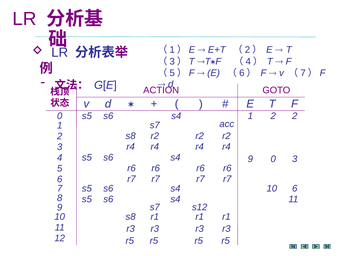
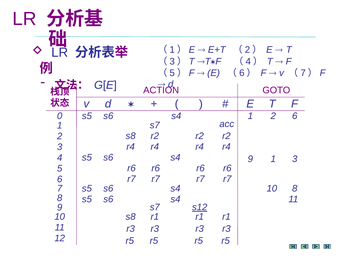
2 2: 2 -> 6
9 0: 0 -> 1
10 6: 6 -> 8
s12 underline: none -> present
